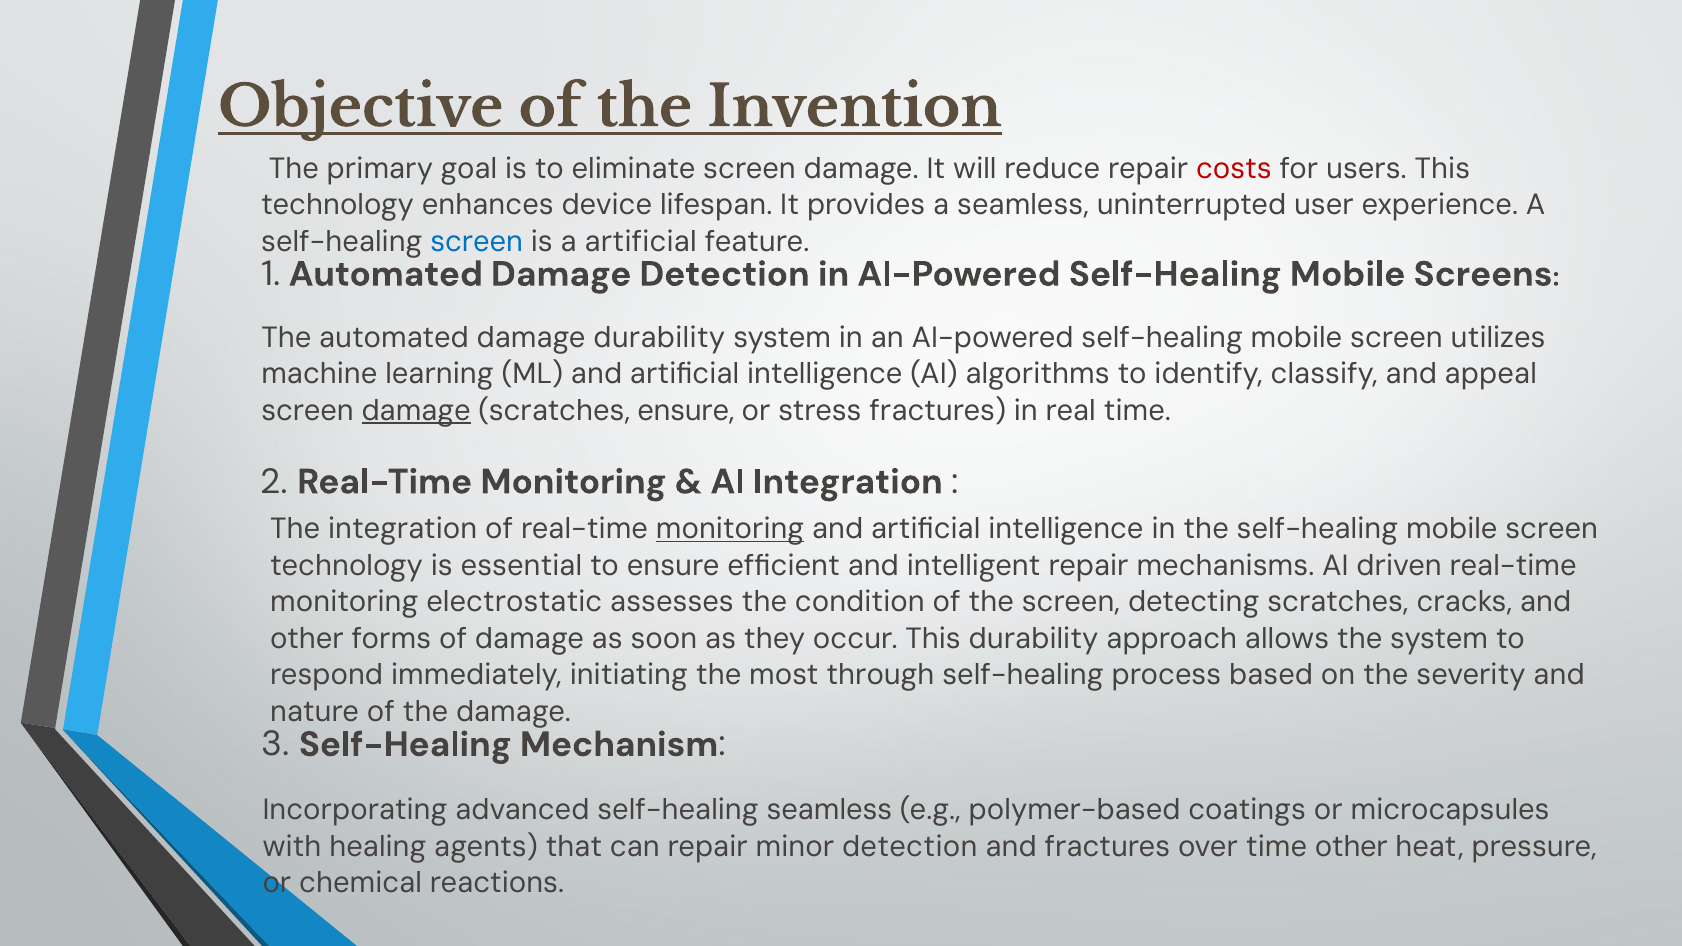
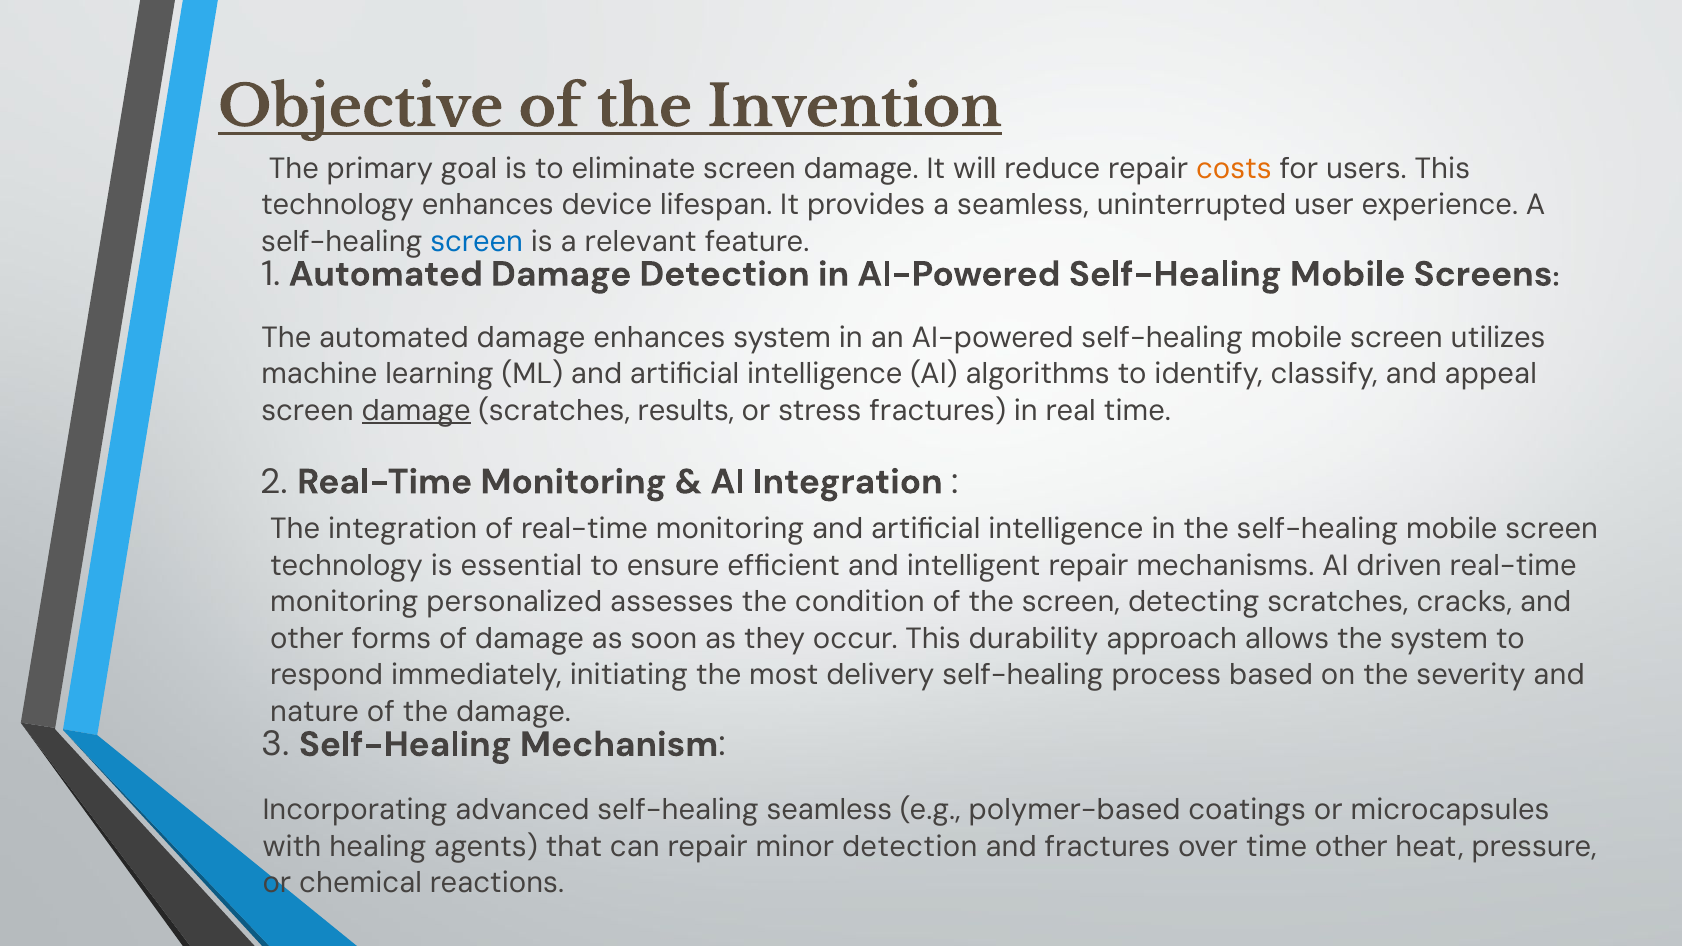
costs colour: red -> orange
a artificial: artificial -> relevant
damage durability: durability -> enhances
scratches ensure: ensure -> results
monitoring at (730, 529) underline: present -> none
electrostatic: electrostatic -> personalized
through: through -> delivery
